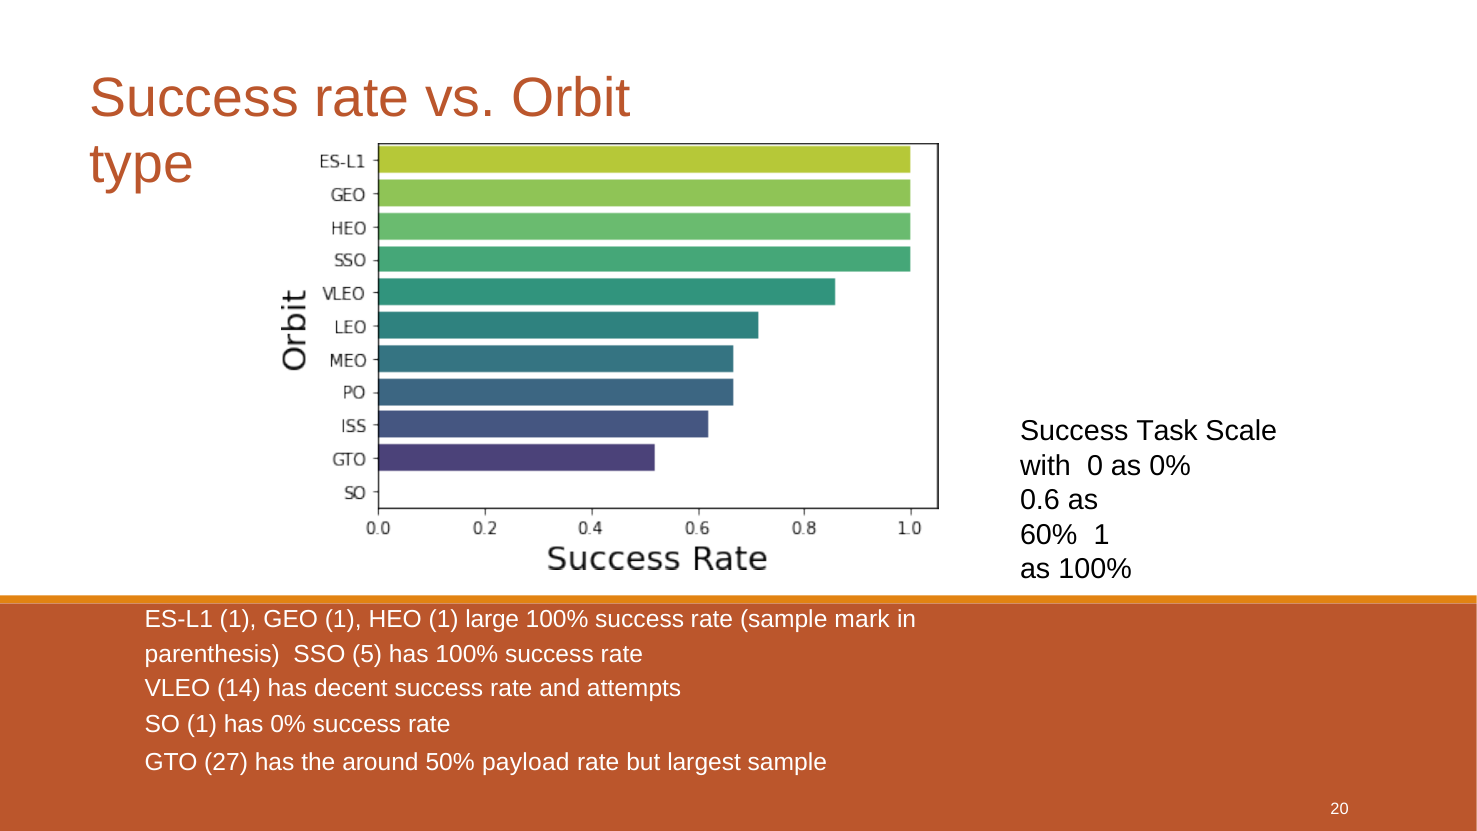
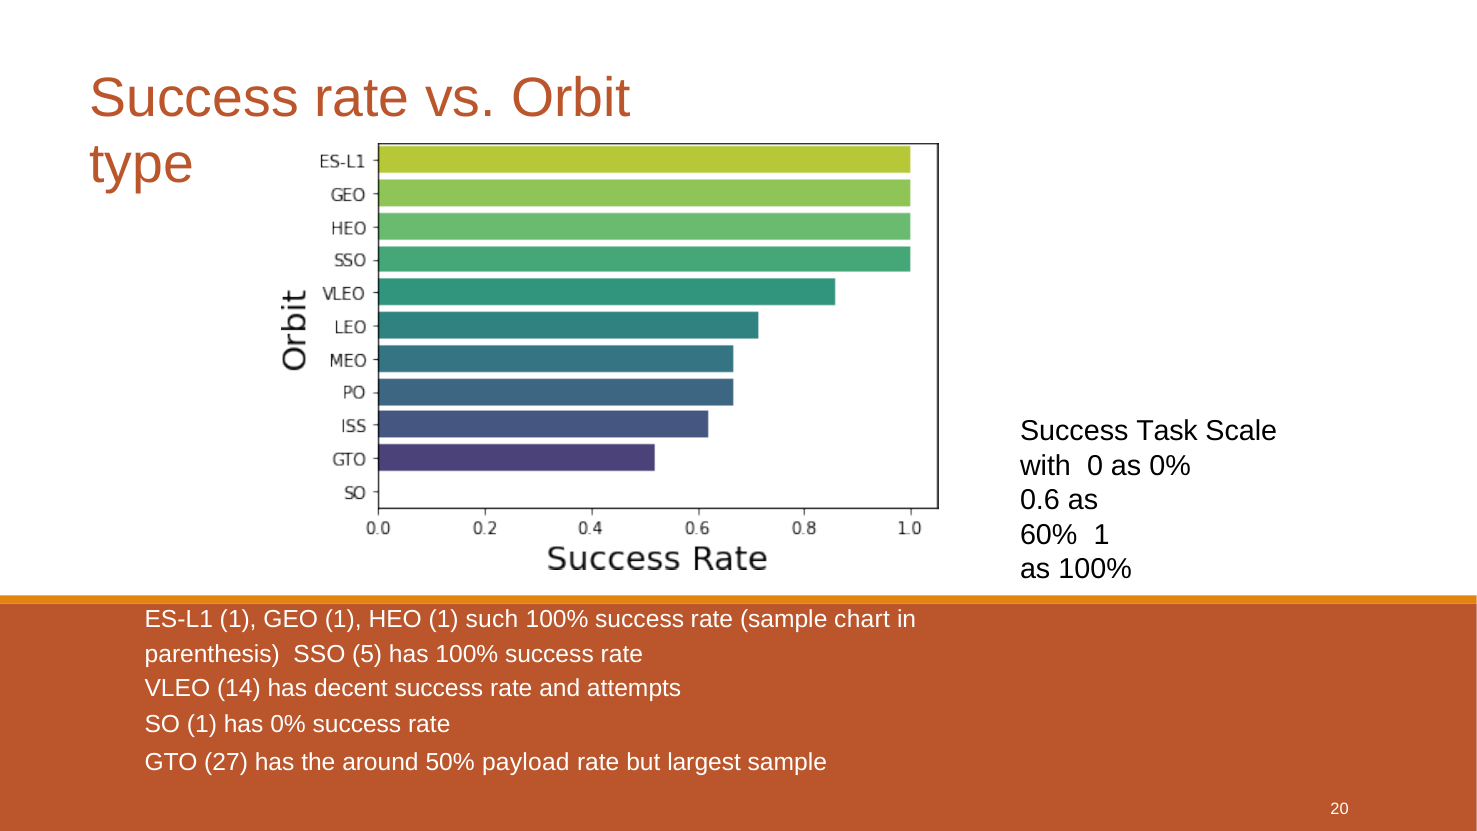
large: large -> such
mark: mark -> chart
